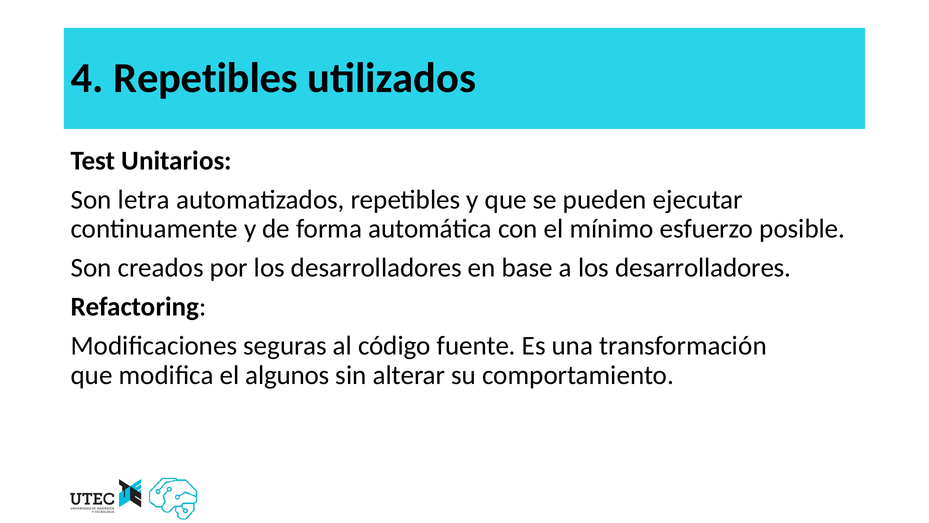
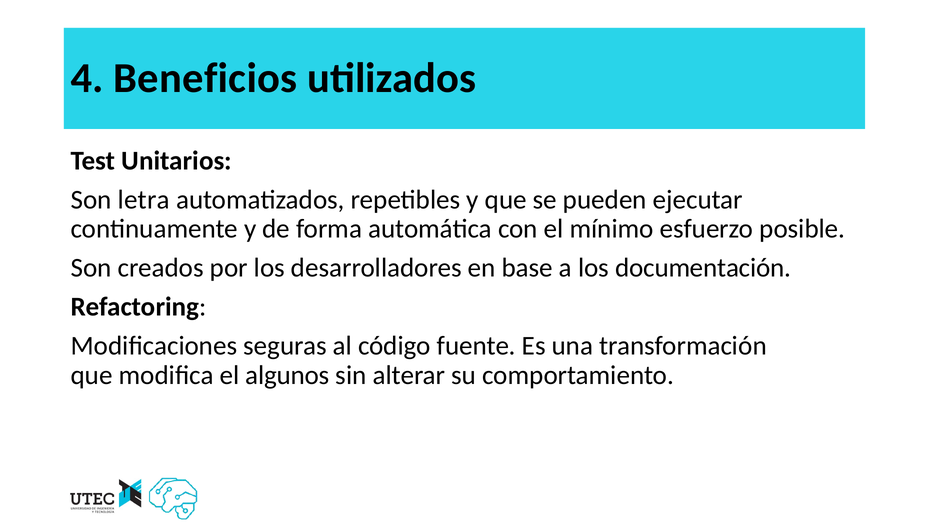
4 Repetibles: Repetibles -> Beneficios
a los desarrolladores: desarrolladores -> documentación
